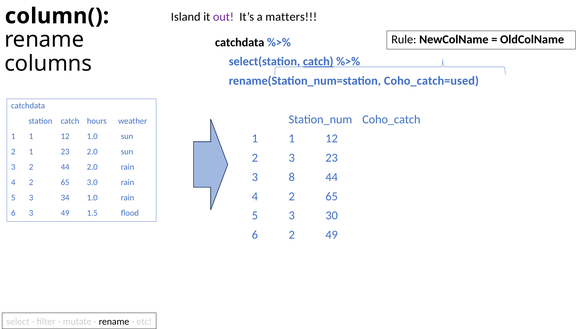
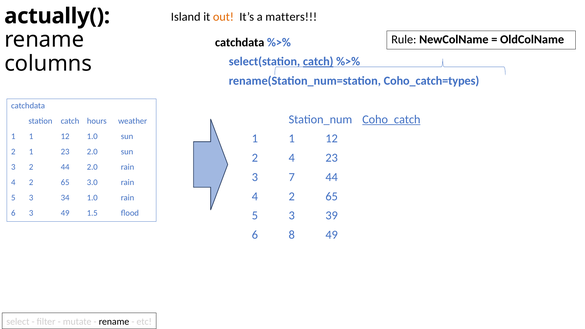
out colour: purple -> orange
column(: column( -> actually(
Coho_catch=used: Coho_catch=used -> Coho_catch=types
Coho_catch underline: none -> present
2 3: 3 -> 4
8: 8 -> 7
30: 30 -> 39
6 2: 2 -> 8
